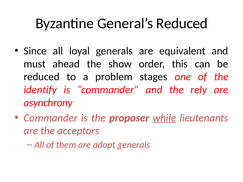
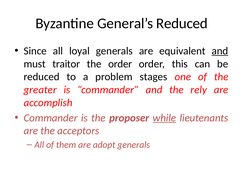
and at (220, 51) underline: none -> present
ahead: ahead -> traitor
the show: show -> order
identify: identify -> greater
asynchrony: asynchrony -> accomplish
